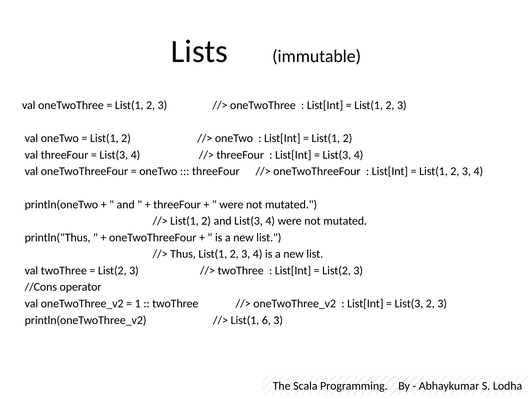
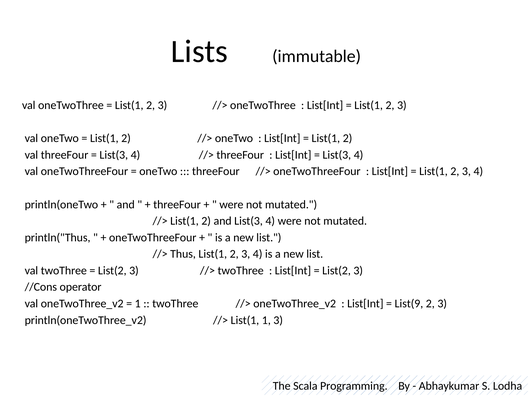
List(3 at (409, 304): List(3 -> List(9
List(1 6: 6 -> 1
